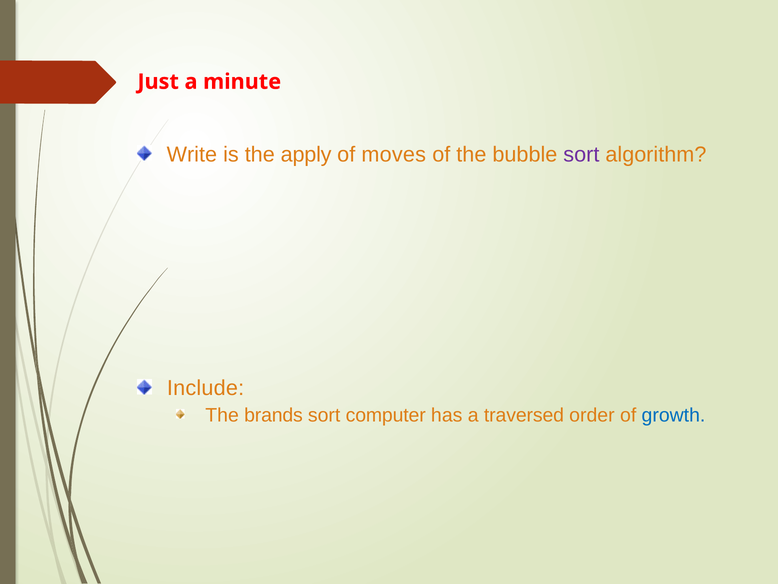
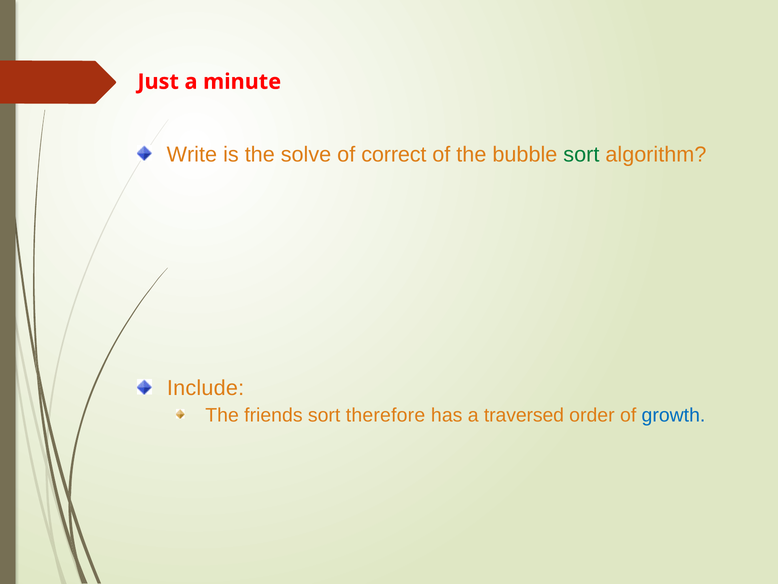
apply: apply -> solve
moves: moves -> correct
sort at (581, 154) colour: purple -> green
brands: brands -> friends
computer: computer -> therefore
